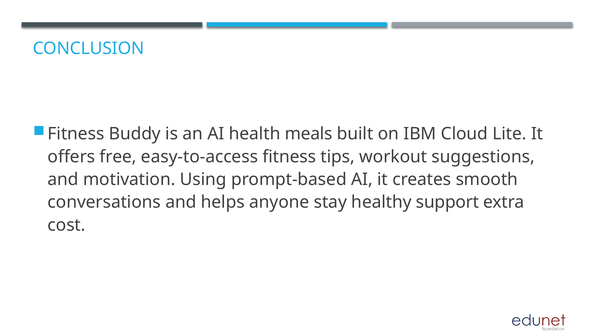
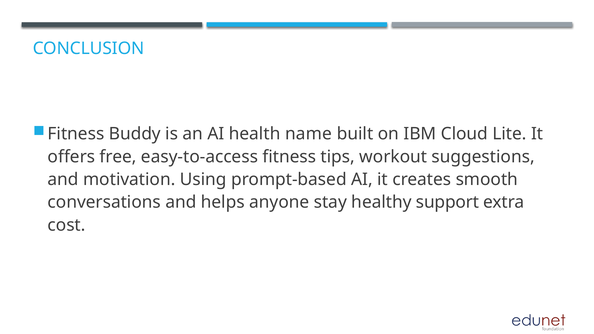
meals: meals -> name
